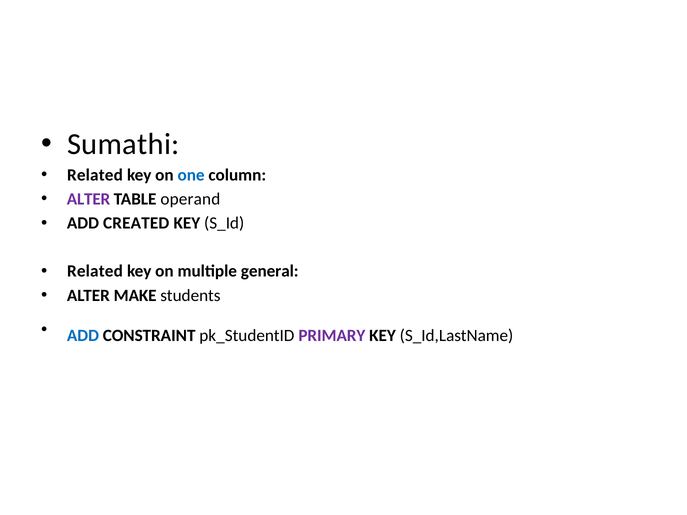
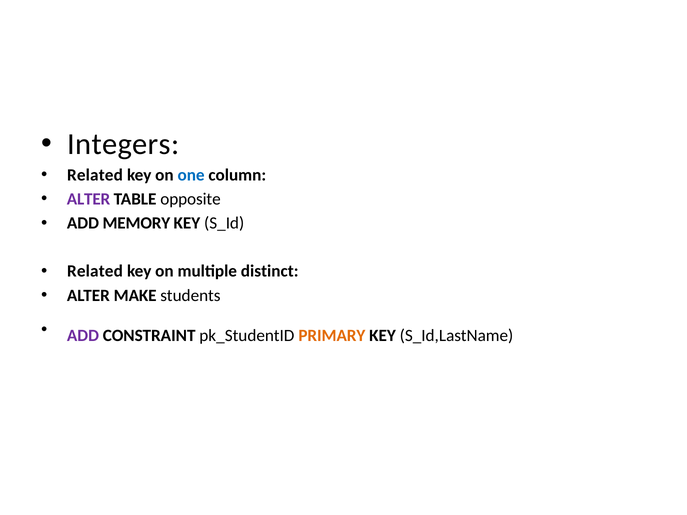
Sumathi: Sumathi -> Integers
operand: operand -> opposite
CREATED: CREATED -> MEMORY
general: general -> distinct
ADD at (83, 336) colour: blue -> purple
PRIMARY colour: purple -> orange
